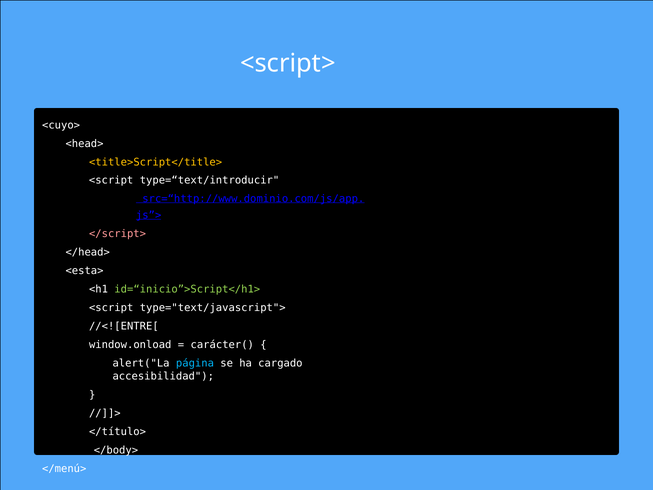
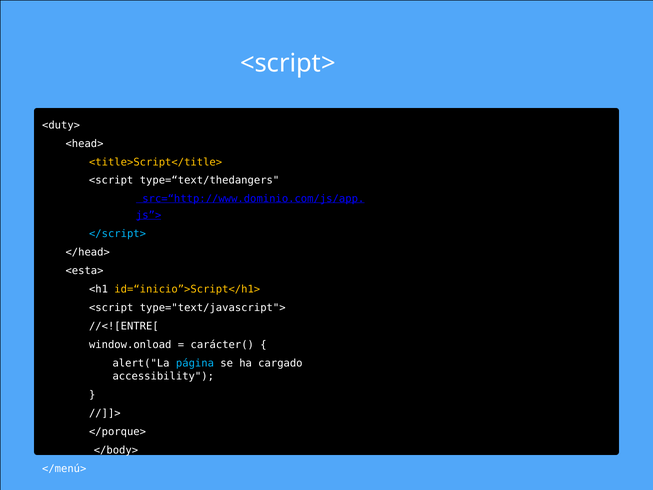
<cuyo>: <cuyo> -> <duty>
type=“text/introducir: type=“text/introducir -> type=“text/thedangers
</script> colour: pink -> light blue
id=“inicio”>Script</h1> colour: light green -> yellow
accesibilidad: accesibilidad -> accessibility
</título>: </título> -> </porque>
